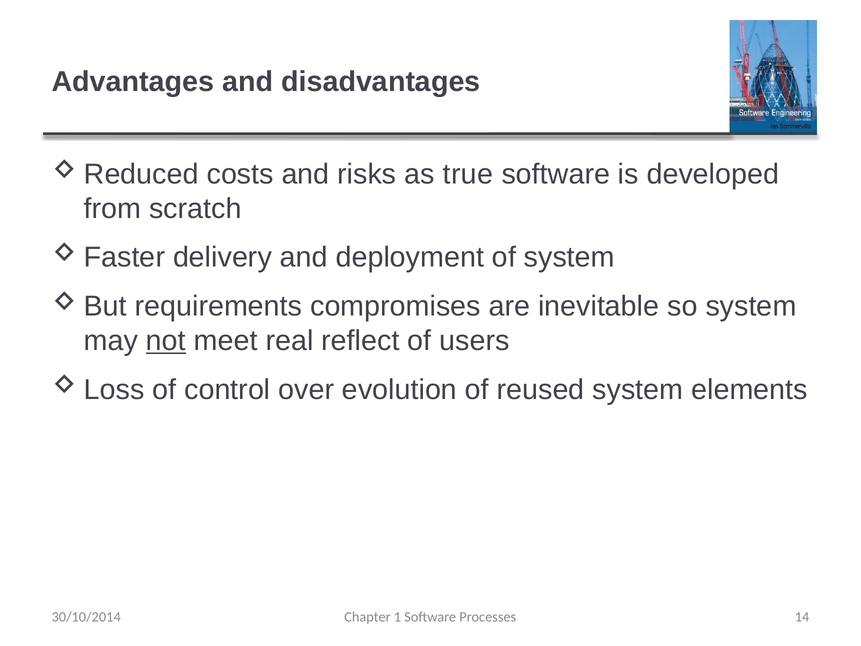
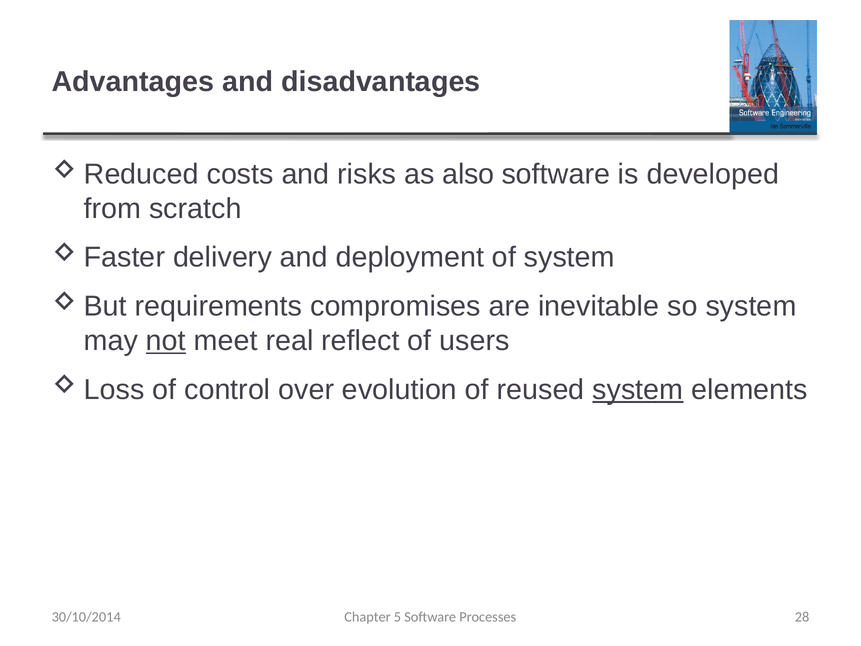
true: true -> also
system at (638, 389) underline: none -> present
1: 1 -> 5
14: 14 -> 28
